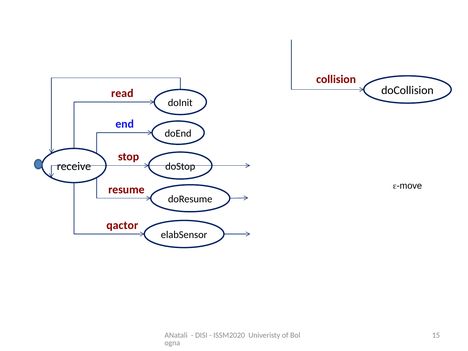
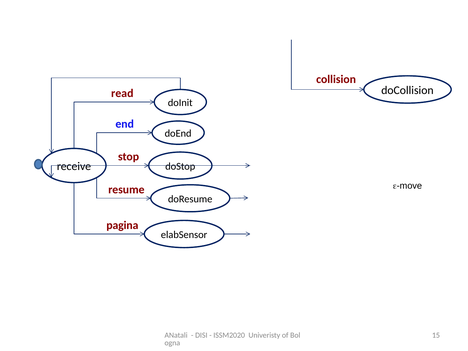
qactor: qactor -> pagina
